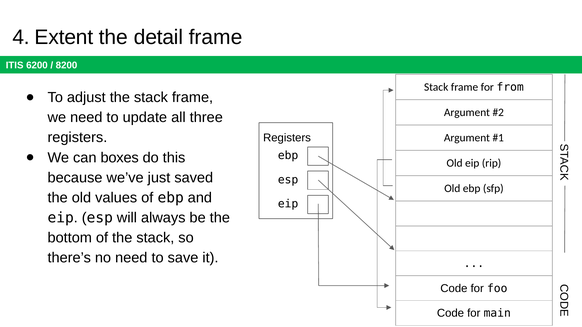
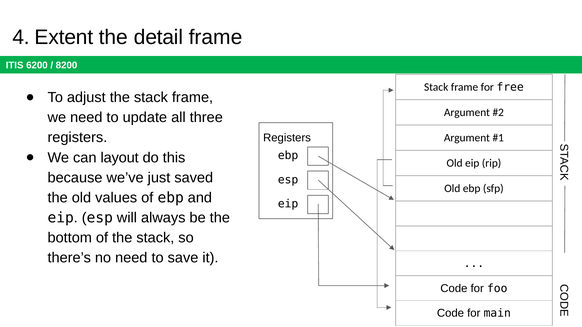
from: from -> free
boxes: boxes -> layout
